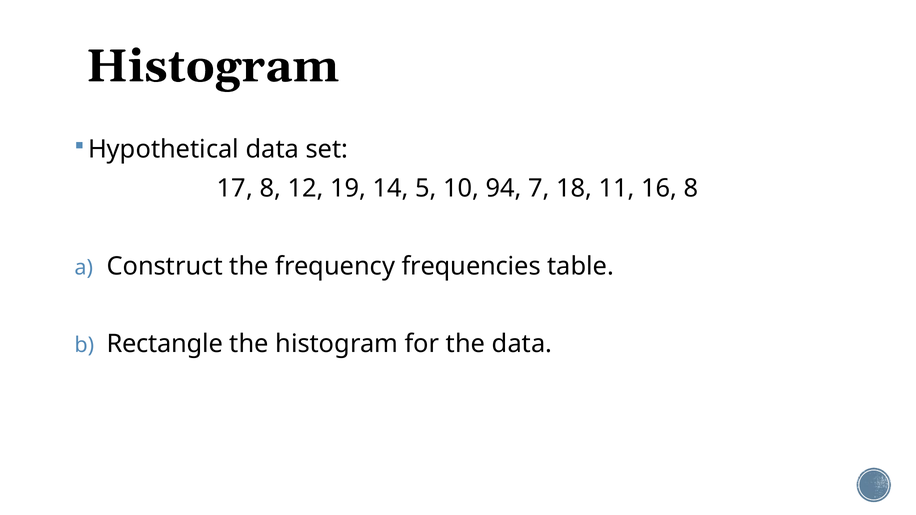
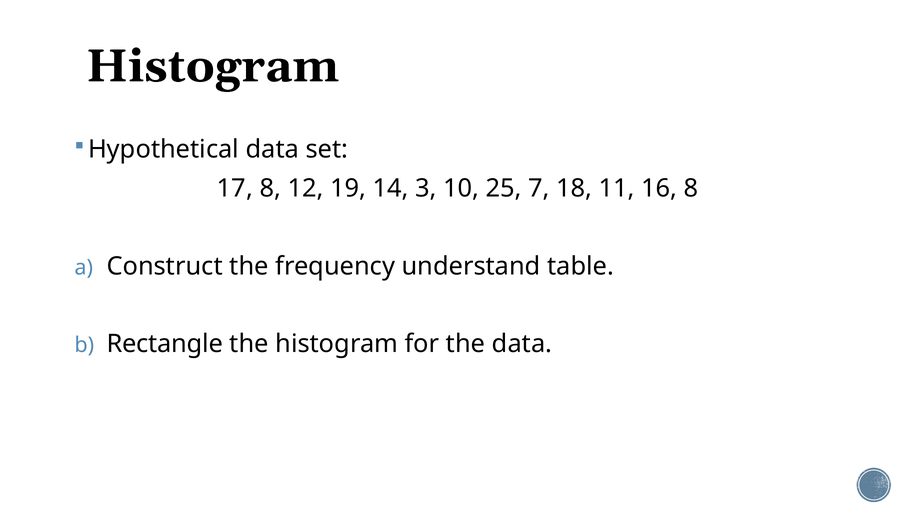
5: 5 -> 3
94: 94 -> 25
frequencies: frequencies -> understand
